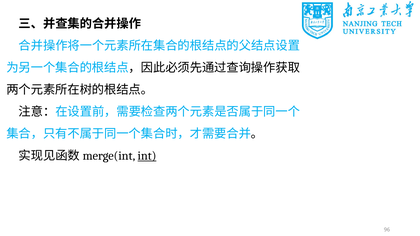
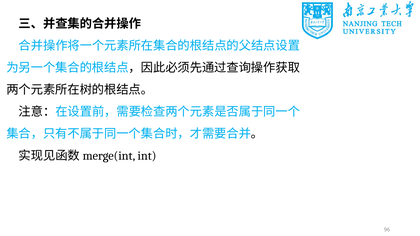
int underline: present -> none
